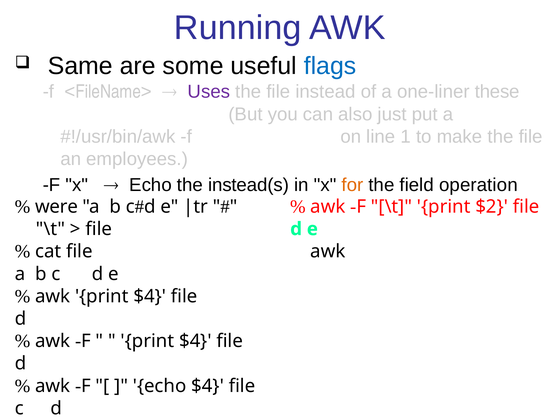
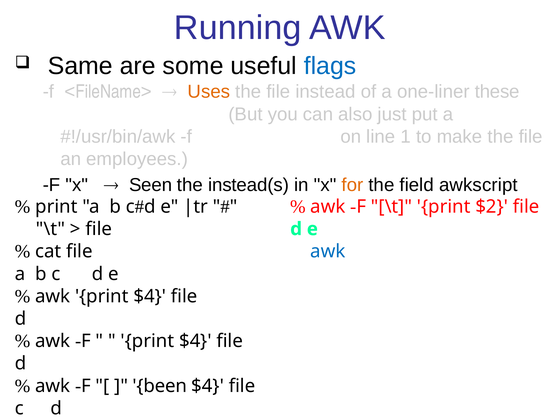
Uses colour: purple -> orange
Echo at (150, 185): Echo -> Seen
operation: operation -> awkscript
were at (57, 207): were -> print
awk at (328, 251) colour: black -> blue
echo at (160, 386): echo -> been
